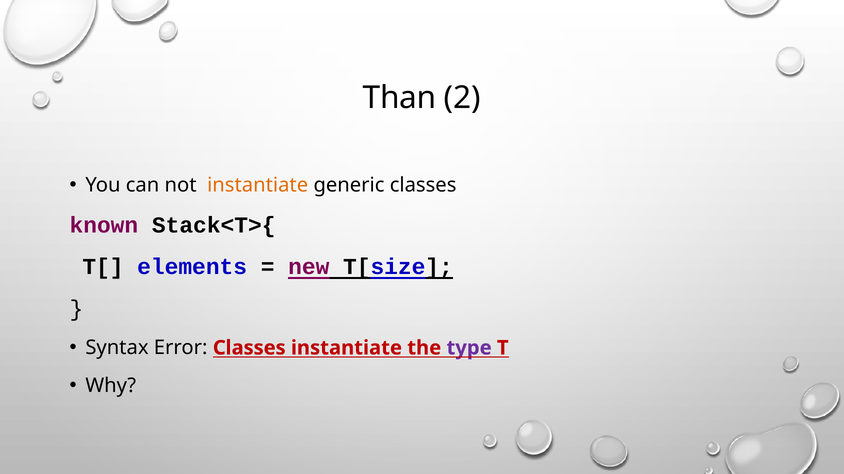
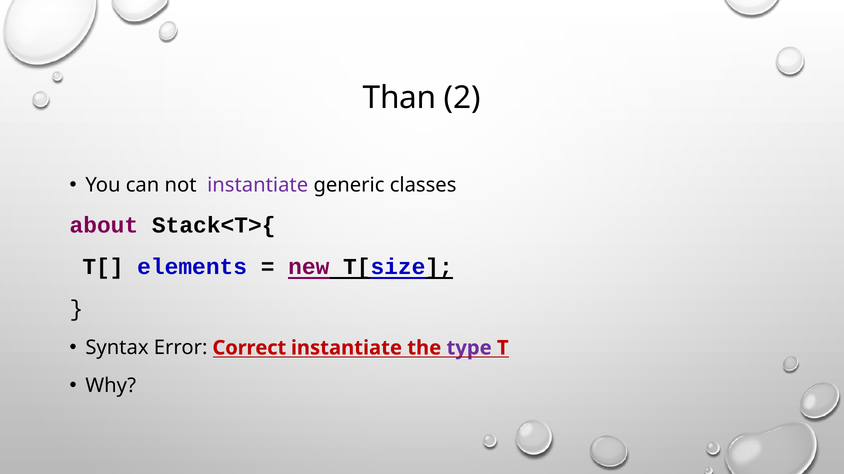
instantiate at (258, 185) colour: orange -> purple
known: known -> about
Error Classes: Classes -> Correct
